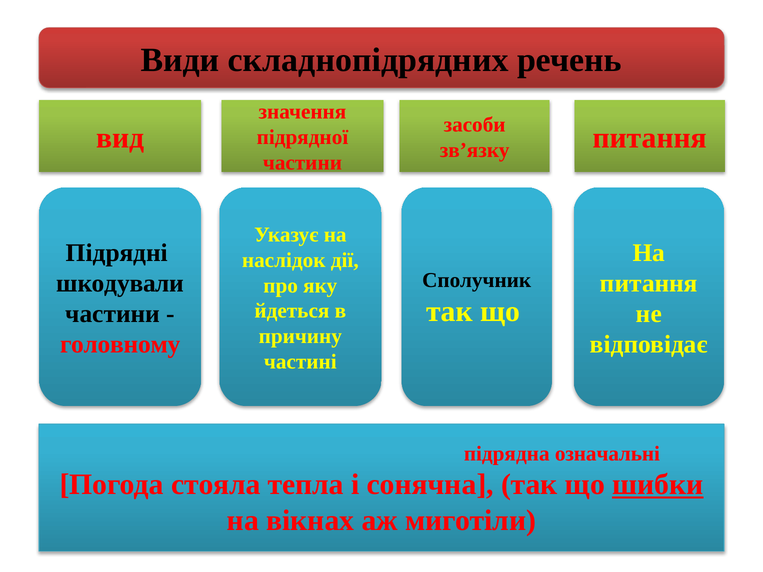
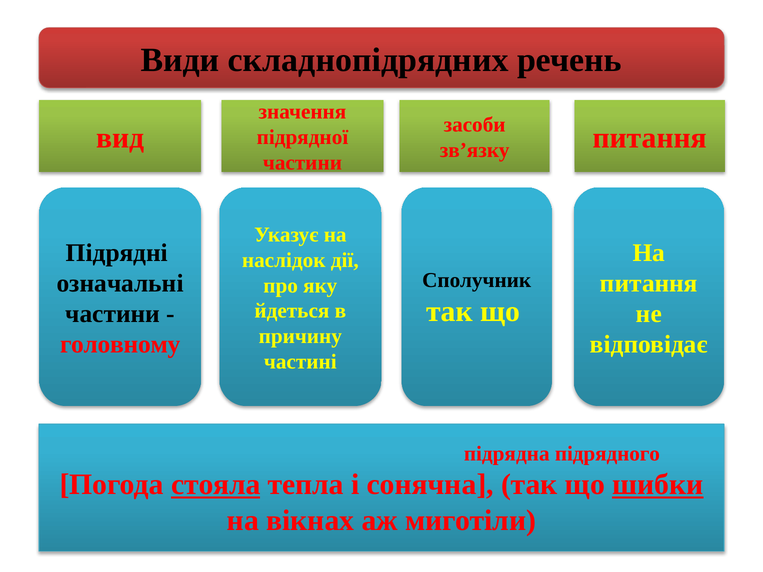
шкодували: шкодували -> означальні
означальні: означальні -> підрядного
стояла underline: none -> present
